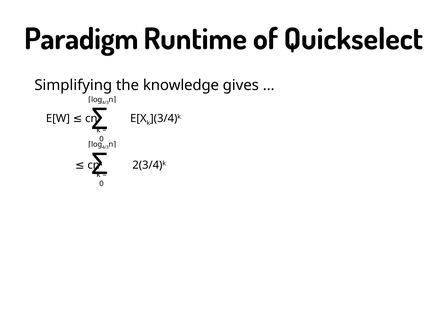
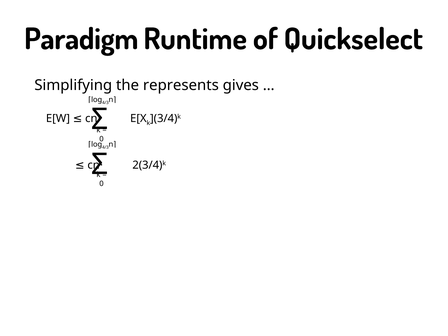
knowledge: knowledge -> represents
